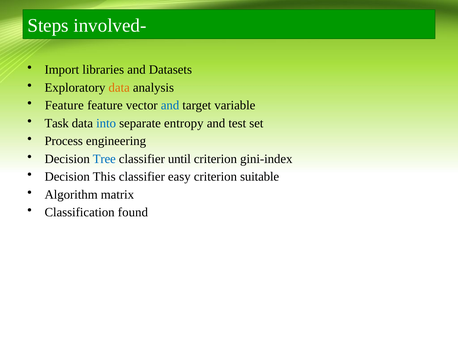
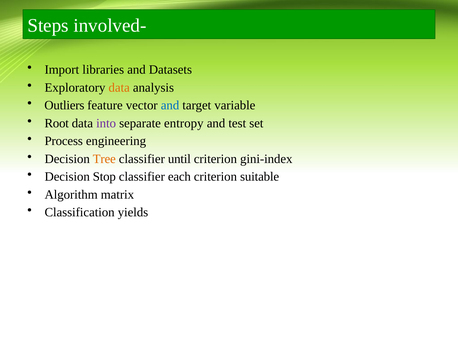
Feature at (64, 105): Feature -> Outliers
Task: Task -> Root
into colour: blue -> purple
Tree colour: blue -> orange
This: This -> Stop
easy: easy -> each
found: found -> yields
